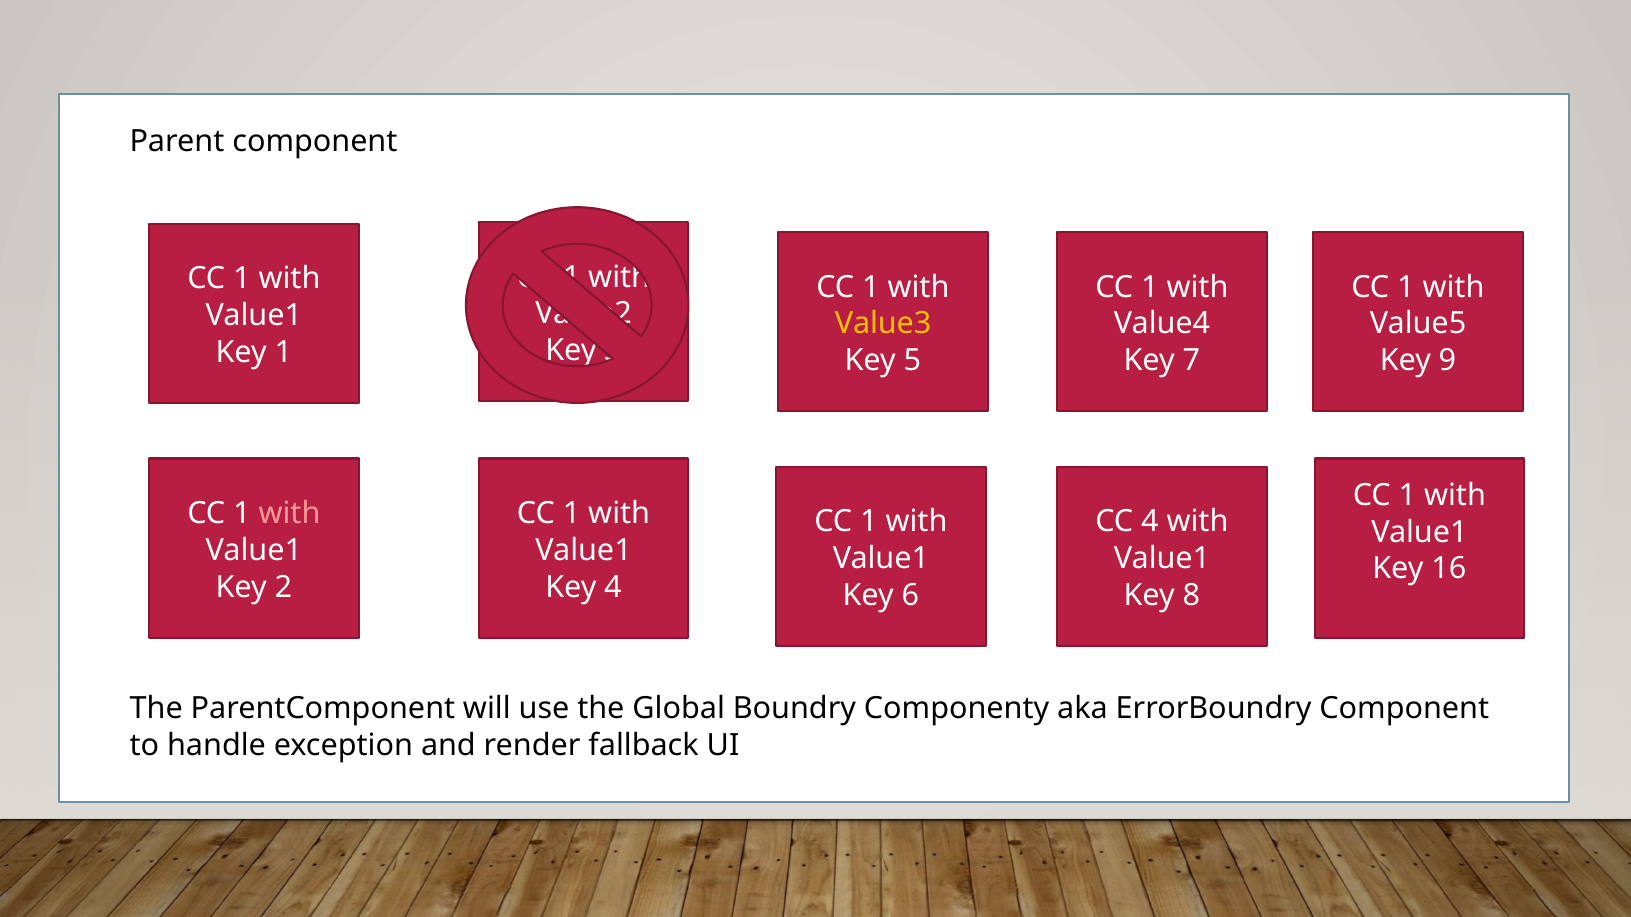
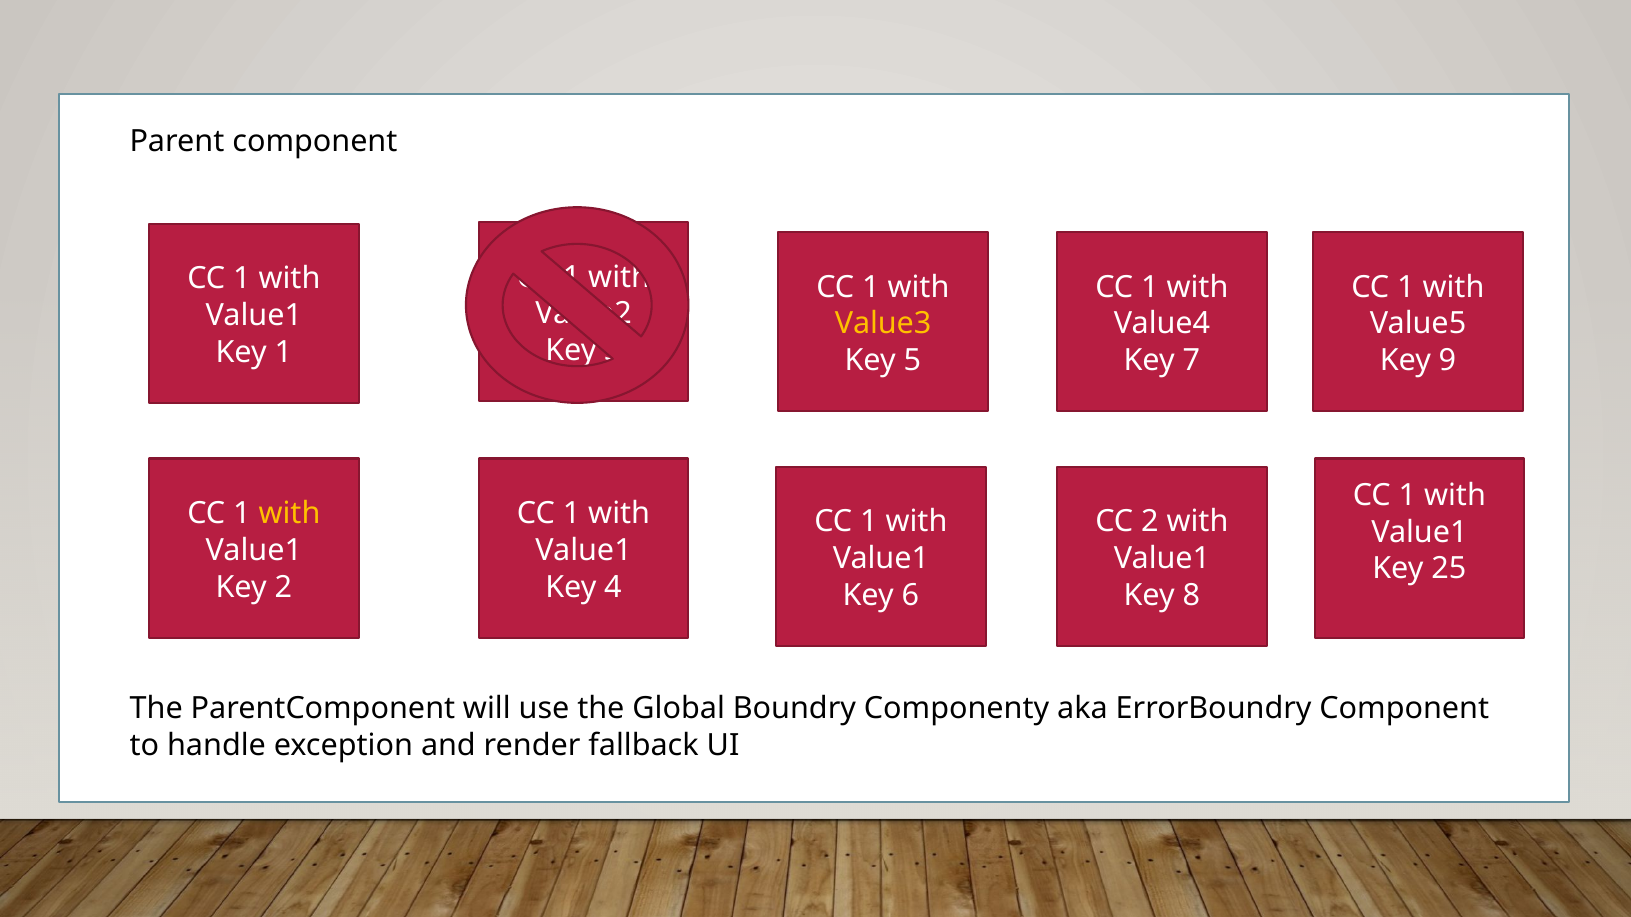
with at (289, 514) colour: pink -> yellow
CC 4: 4 -> 2
16: 16 -> 25
